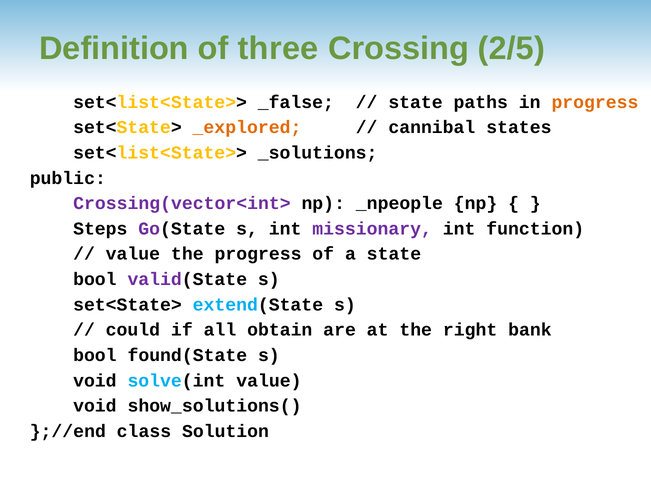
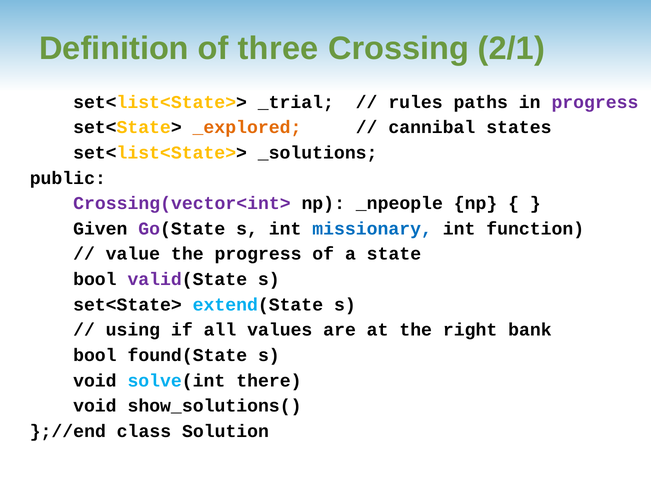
2/5: 2/5 -> 2/1
_false: _false -> _trial
state at (416, 102): state -> rules
progress at (595, 102) colour: orange -> purple
Steps: Steps -> Given
missionary colour: purple -> blue
could: could -> using
obtain: obtain -> values
solve(int value: value -> there
